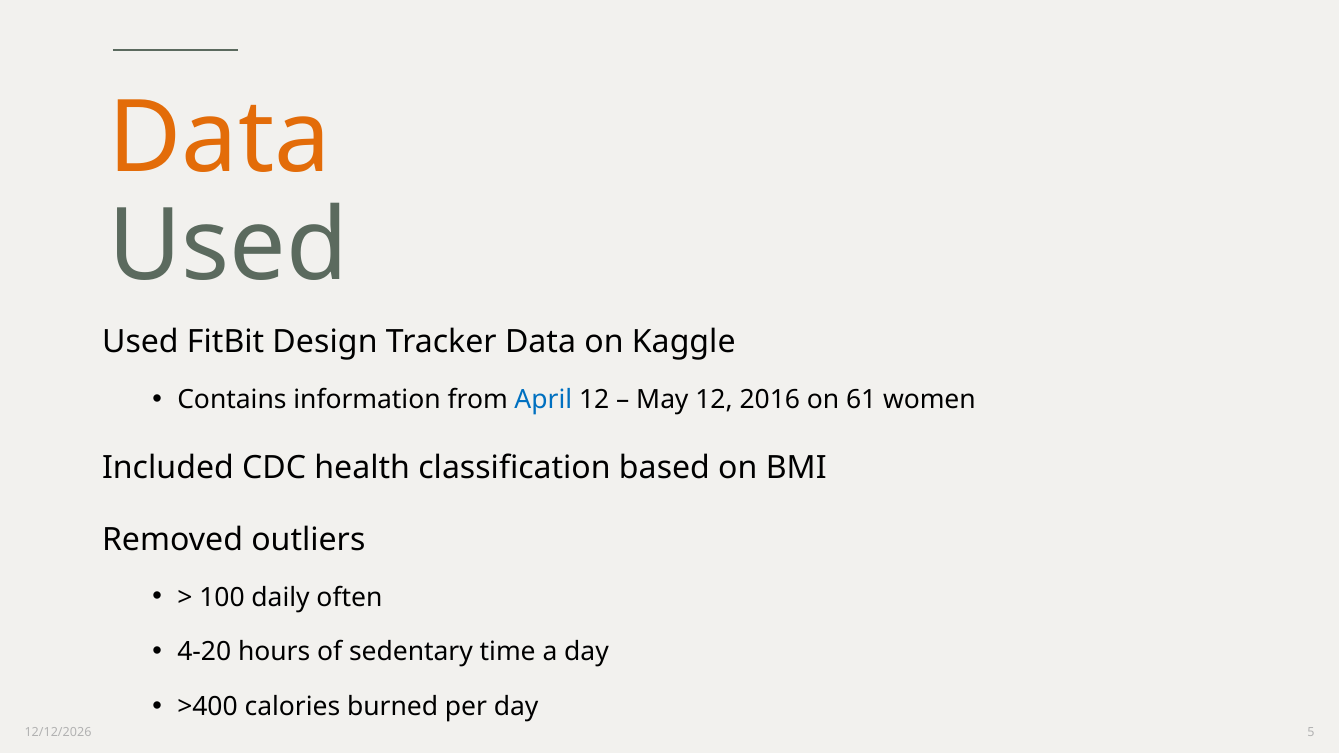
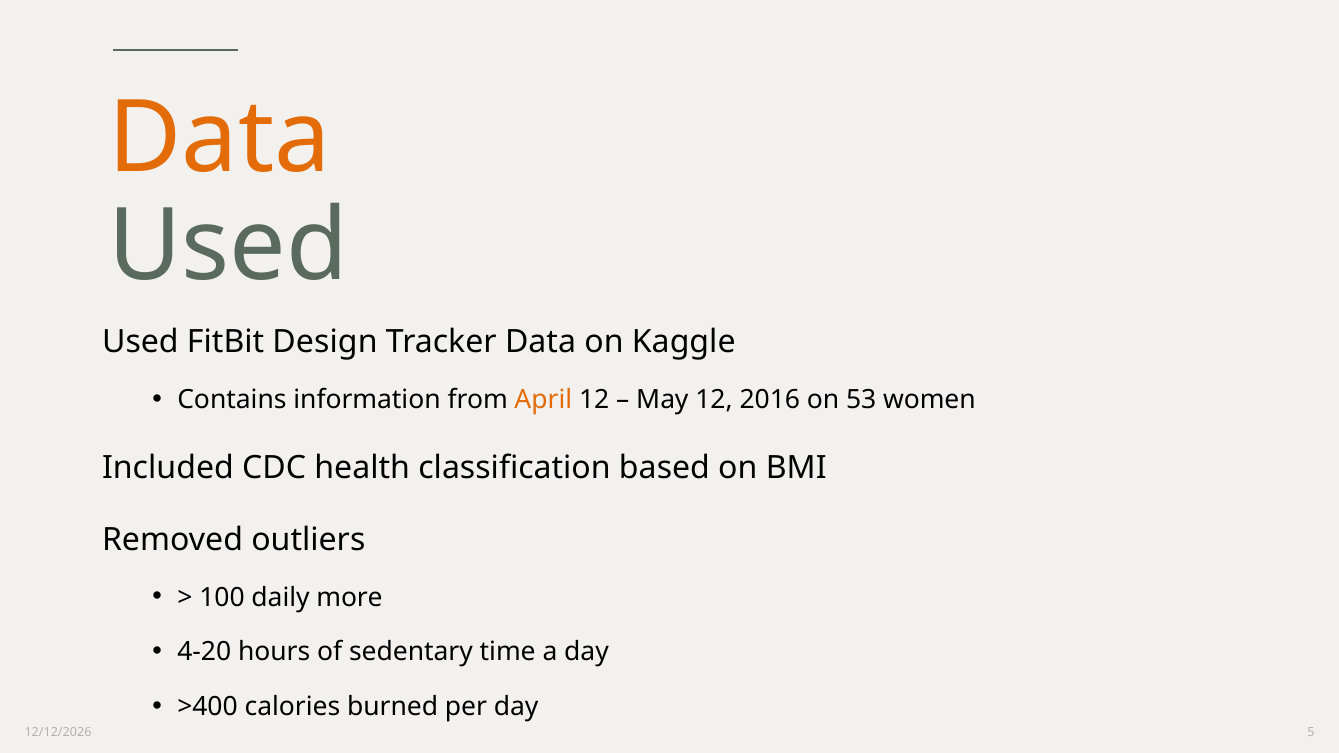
April colour: blue -> orange
61: 61 -> 53
often: often -> more
